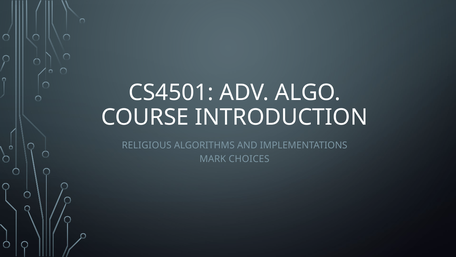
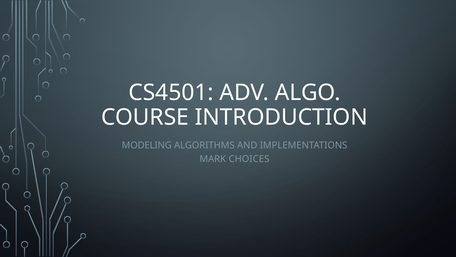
RELIGIOUS: RELIGIOUS -> MODELING
